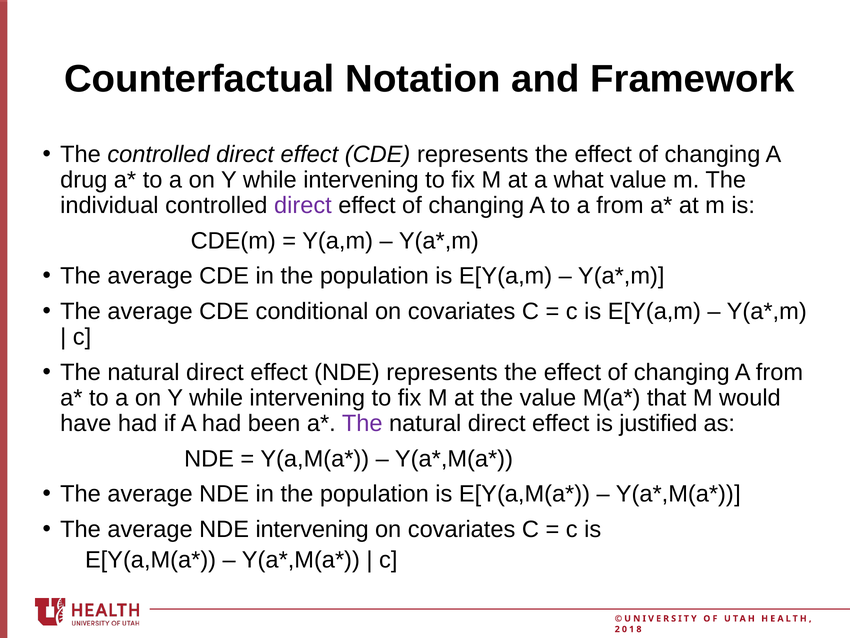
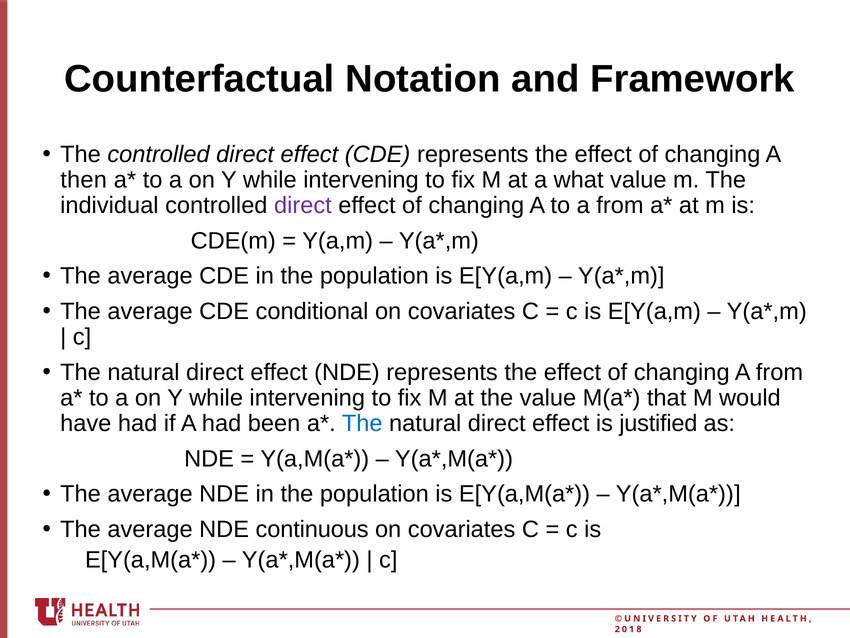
drug: drug -> then
The at (362, 423) colour: purple -> blue
NDE intervening: intervening -> continuous
